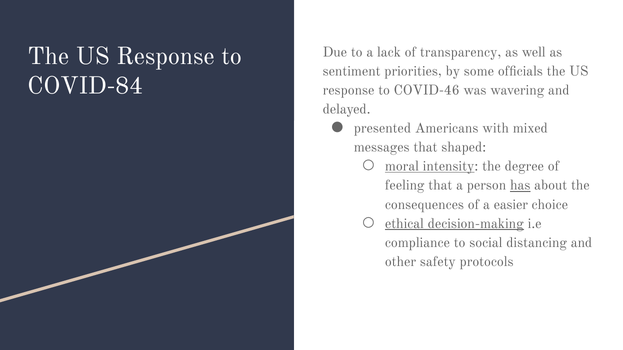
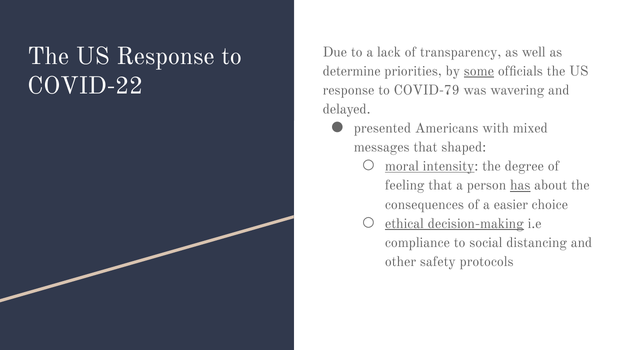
sentiment: sentiment -> determine
some underline: none -> present
COVID-84: COVID-84 -> COVID-22
COVID-46: COVID-46 -> COVID-79
